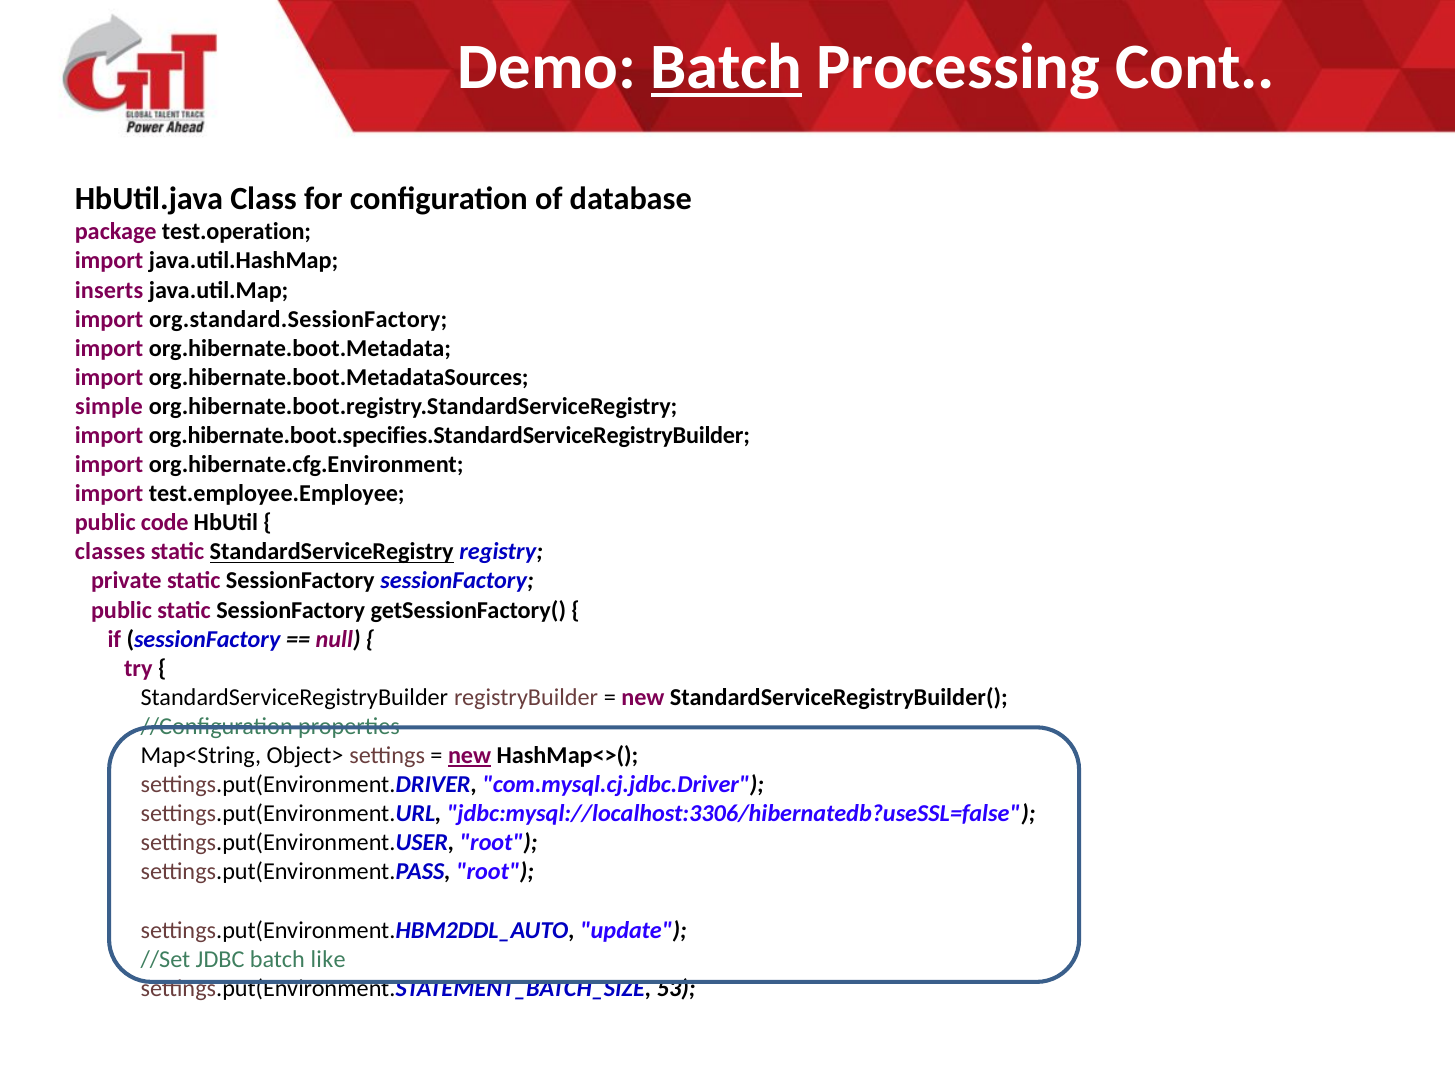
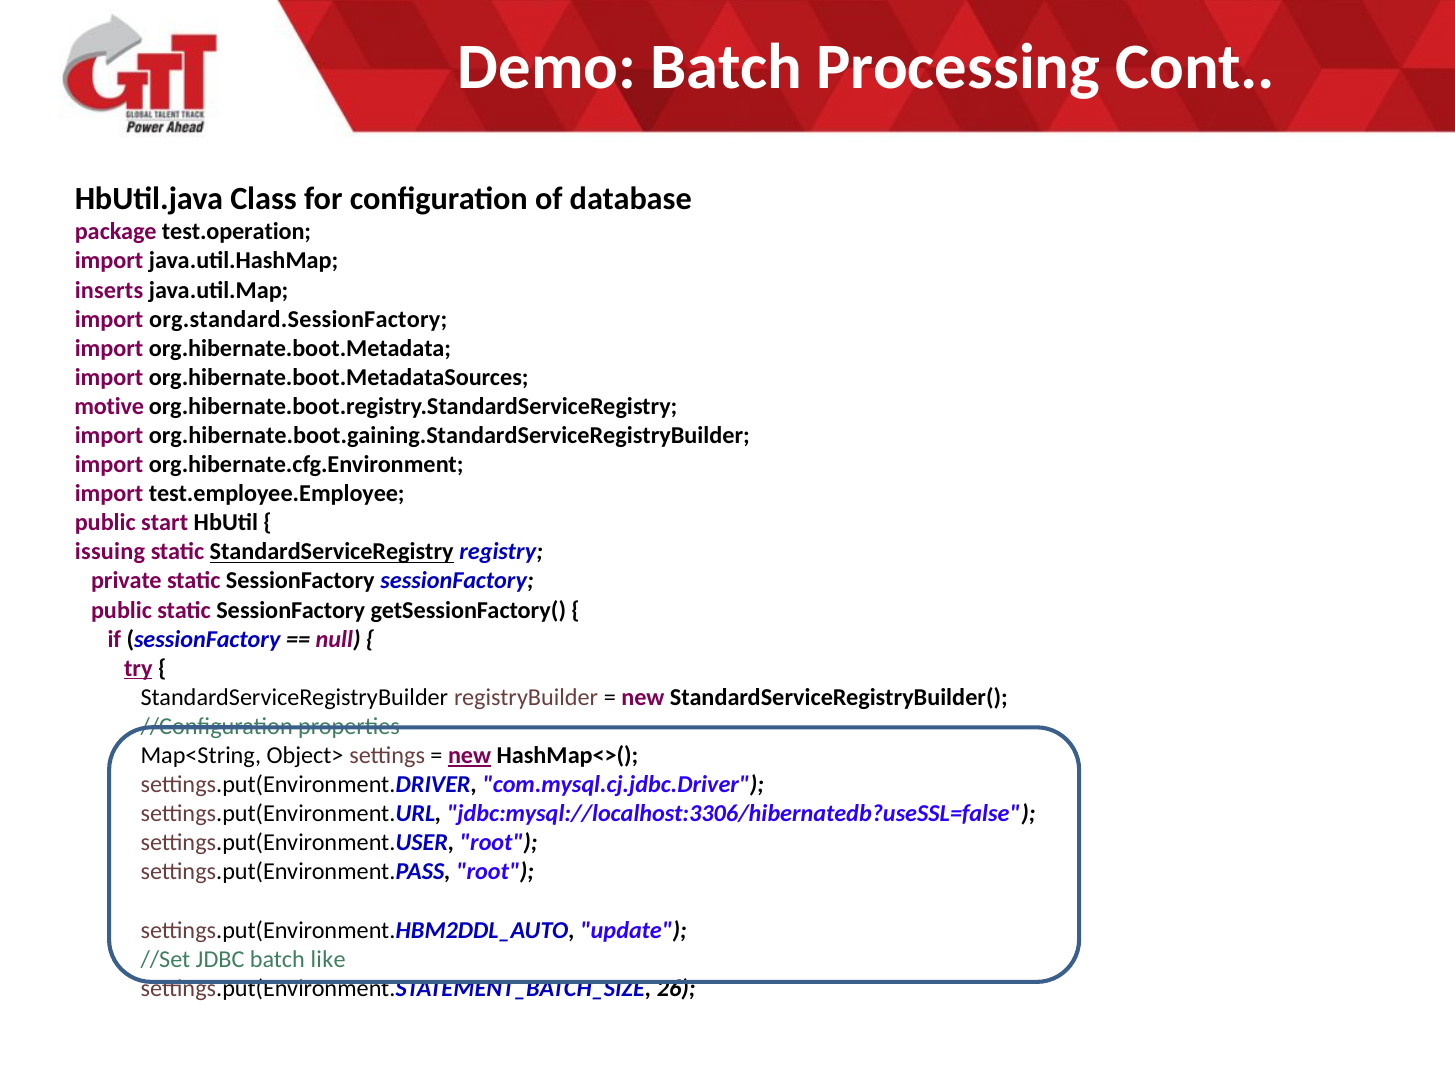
Batch at (726, 68) underline: present -> none
simple: simple -> motive
org.hibernate.boot.specifies.StandardServiceRegistryBuilder: org.hibernate.boot.specifies.StandardServiceRegistryBuilder -> org.hibernate.boot.gaining.StandardServiceRegistryBuilder
code: code -> start
classes: classes -> issuing
try underline: none -> present
53: 53 -> 26
